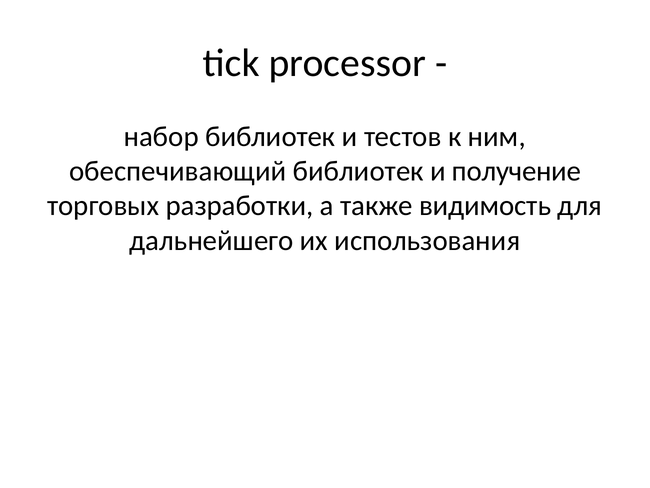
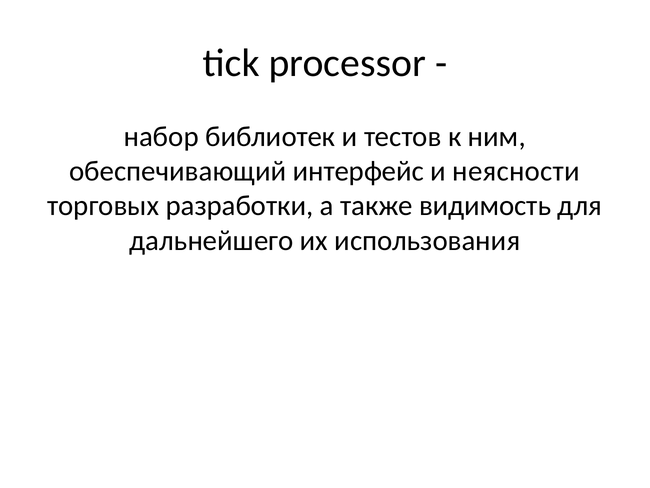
обеспечивающий библиотек: библиотек -> интерфейс
получение: получение -> неясности
